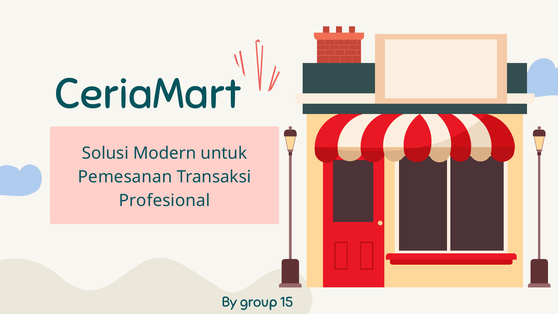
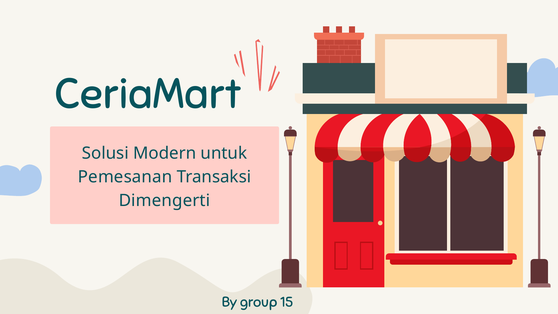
Profesional: Profesional -> Dimengerti
